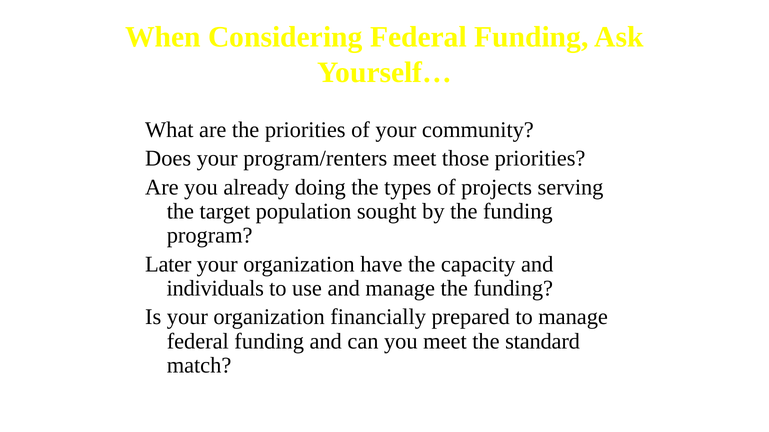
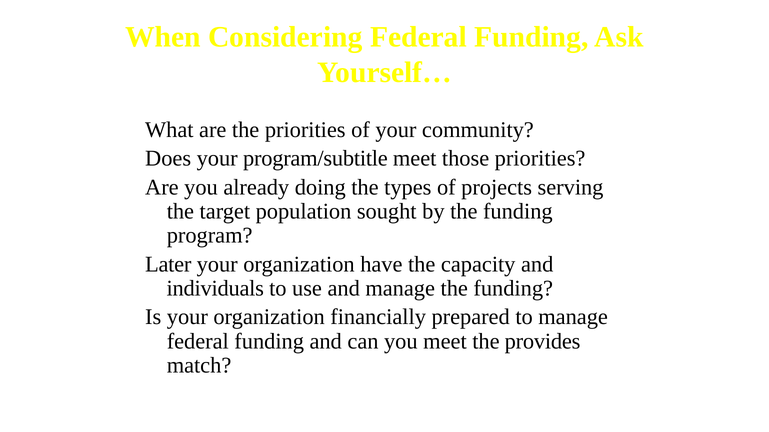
program/renters: program/renters -> program/subtitle
standard: standard -> provides
